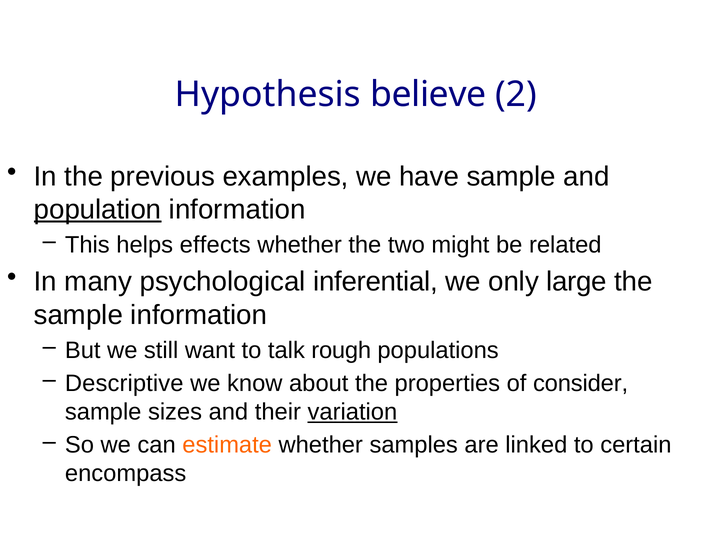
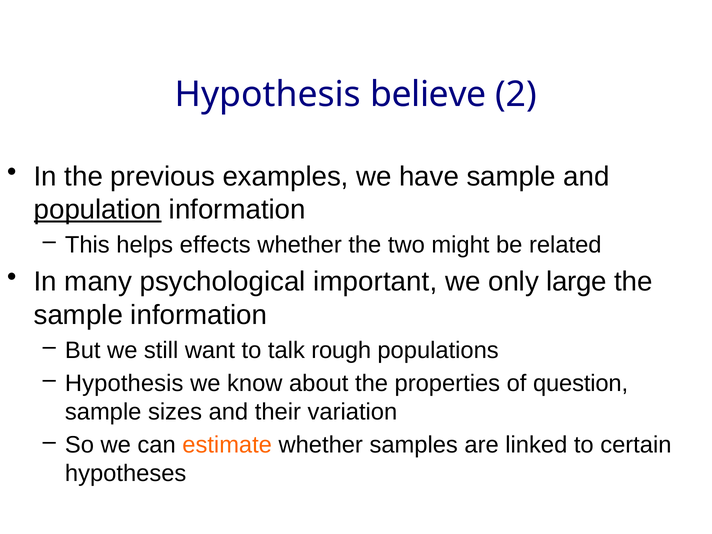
inferential: inferential -> important
Descriptive at (124, 383): Descriptive -> Hypothesis
consider: consider -> question
variation underline: present -> none
encompass: encompass -> hypotheses
